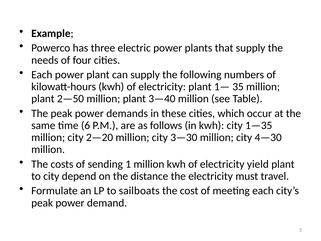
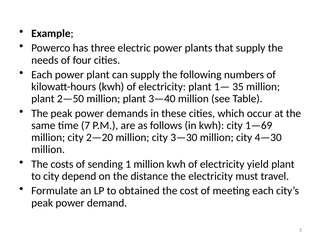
6: 6 -> 7
1—35: 1—35 -> 1—69
sailboats: sailboats -> obtained
